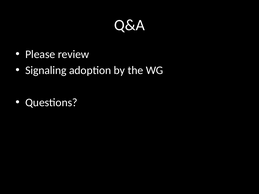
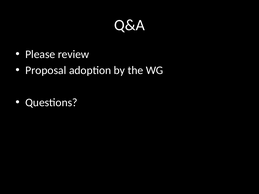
Signaling: Signaling -> Proposal
